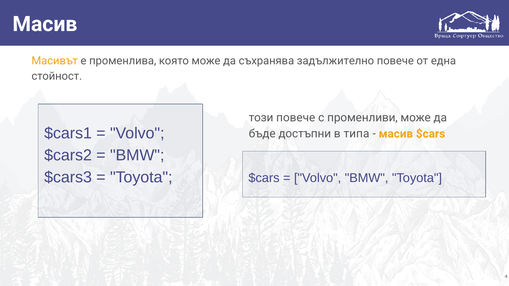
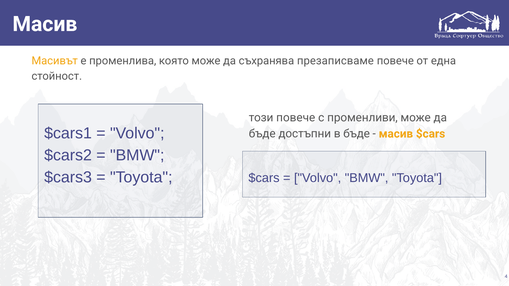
задължително: задължително -> презаписваме
в типа: типа -> бъде
